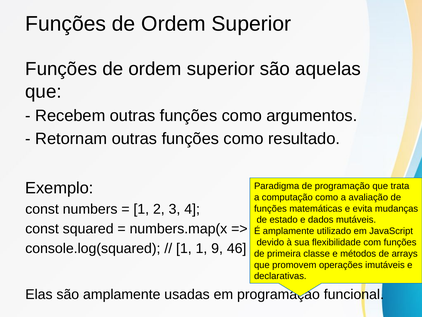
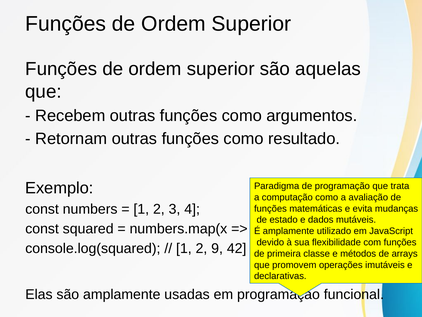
1 at (201, 248): 1 -> 2
46: 46 -> 42
